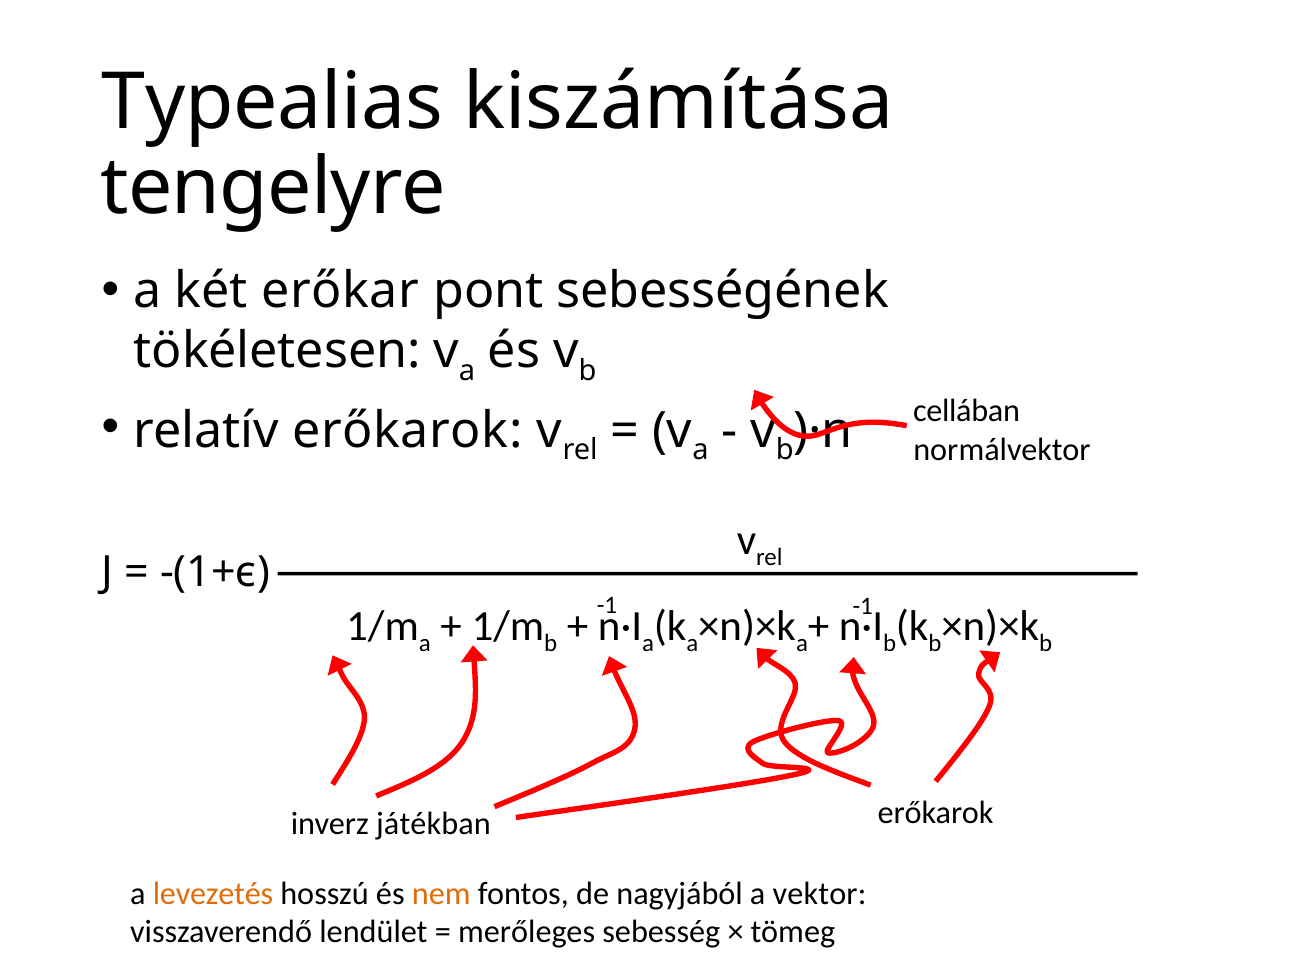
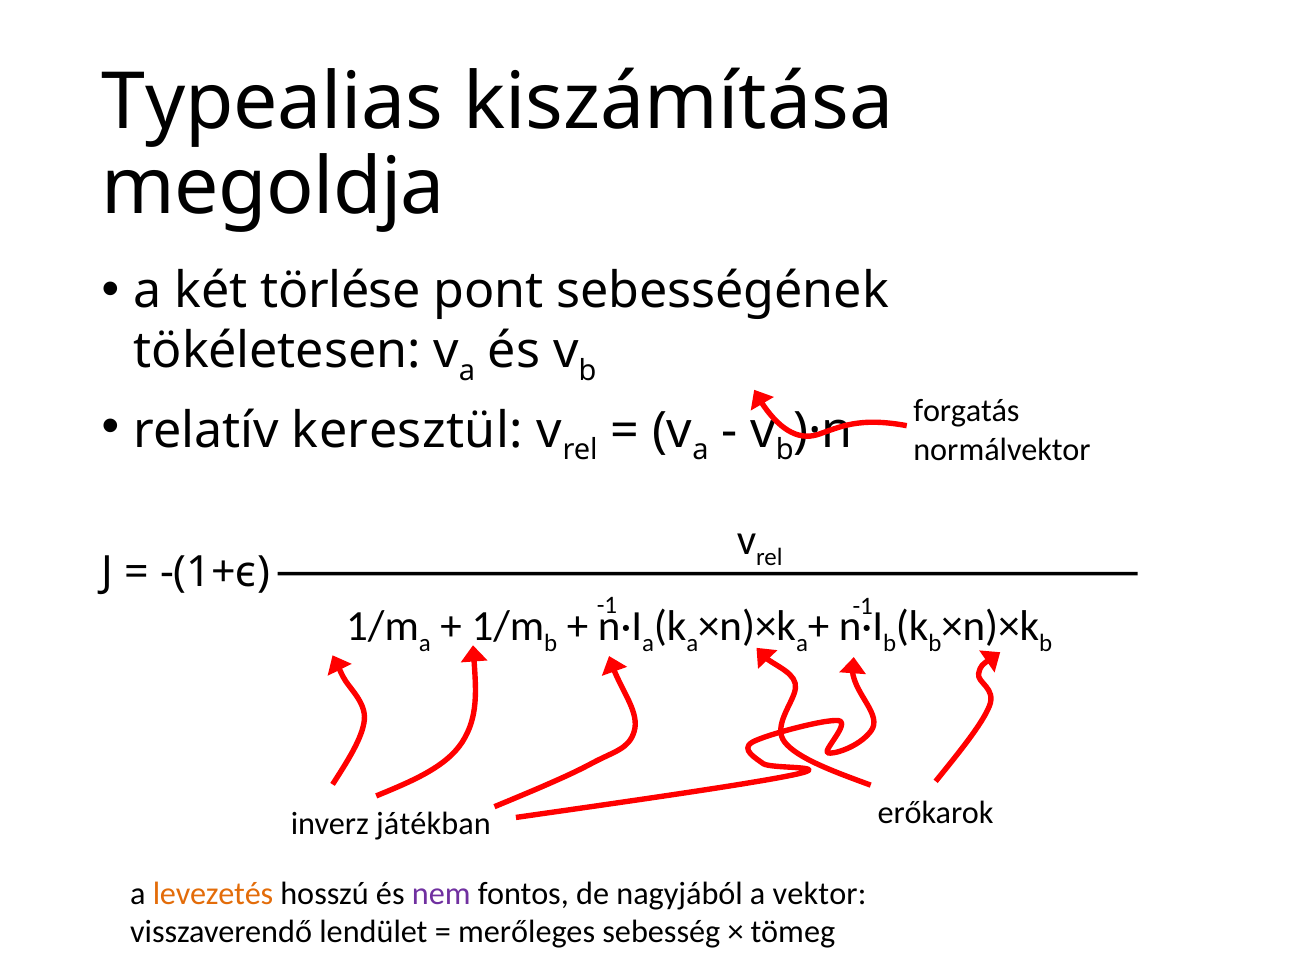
tengelyre: tengelyre -> megoldja
erőkar: erőkar -> törlése
cellában: cellában -> forgatás
relatív erőkarok: erőkarok -> keresztül
nem colour: orange -> purple
